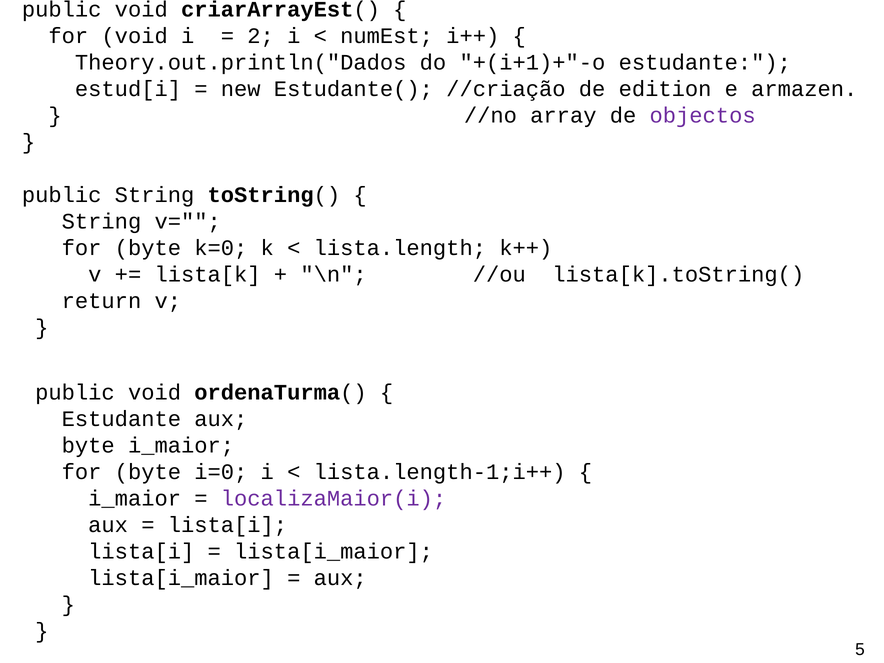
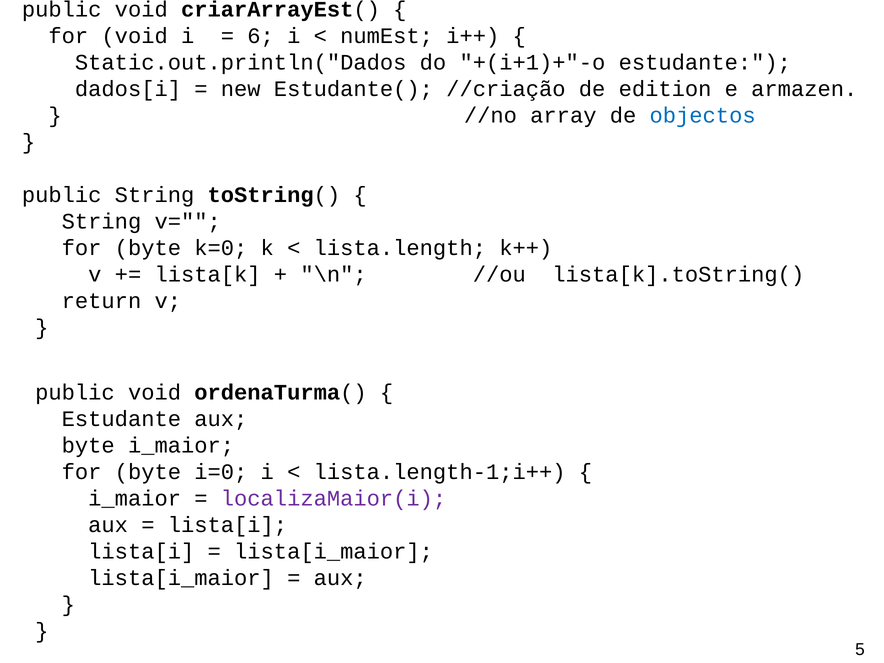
2: 2 -> 6
Theory.out.println("Dados: Theory.out.println("Dados -> Static.out.println("Dados
estud[i: estud[i -> dados[i
objectos colour: purple -> blue
